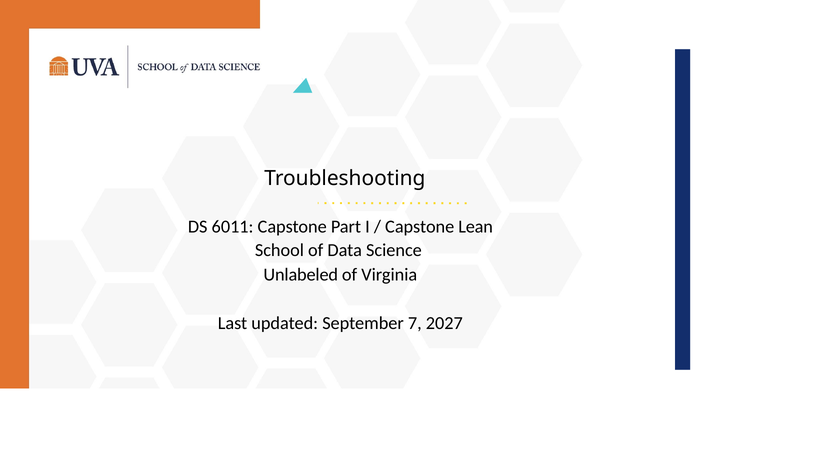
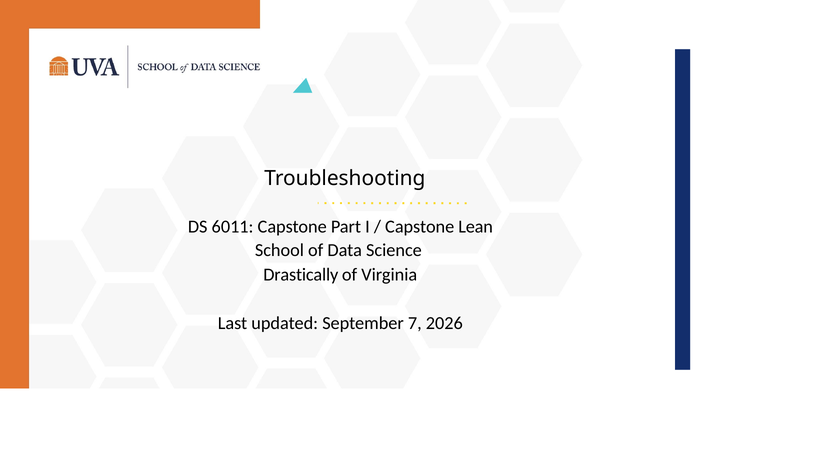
Unlabeled: Unlabeled -> Drastically
2027: 2027 -> 2026
